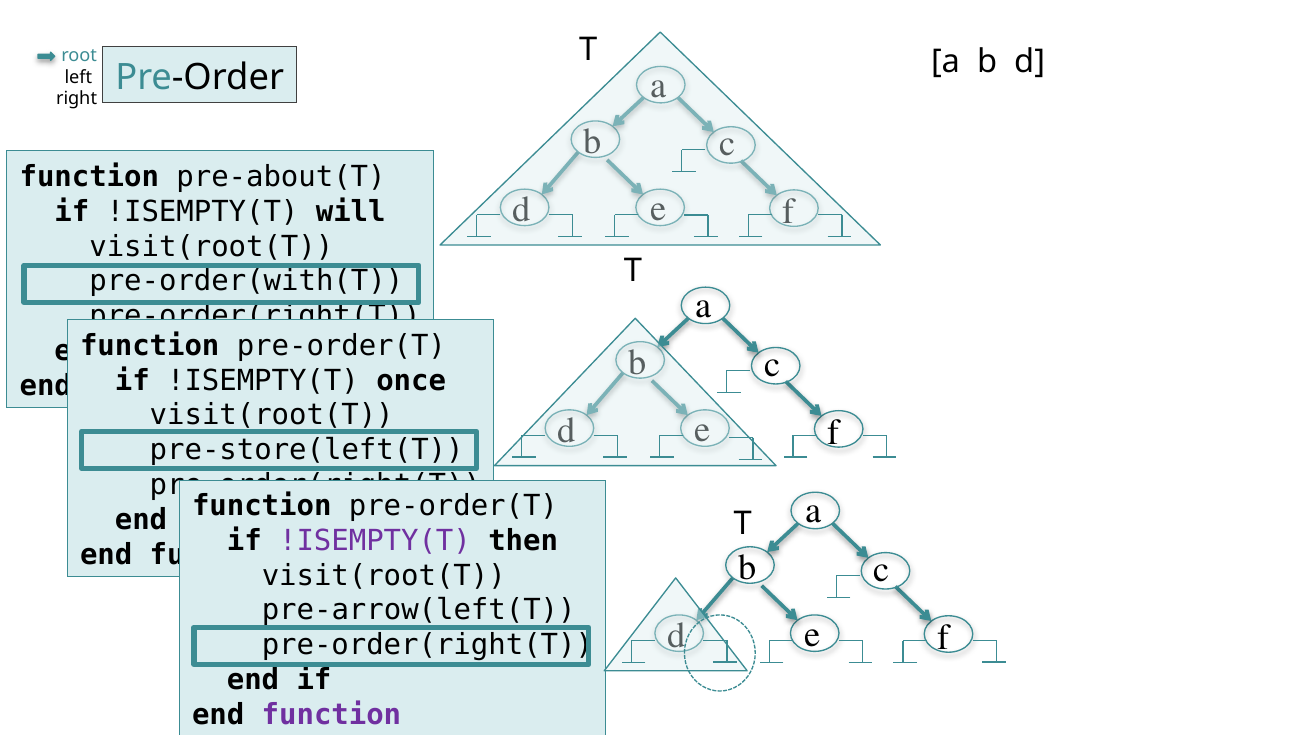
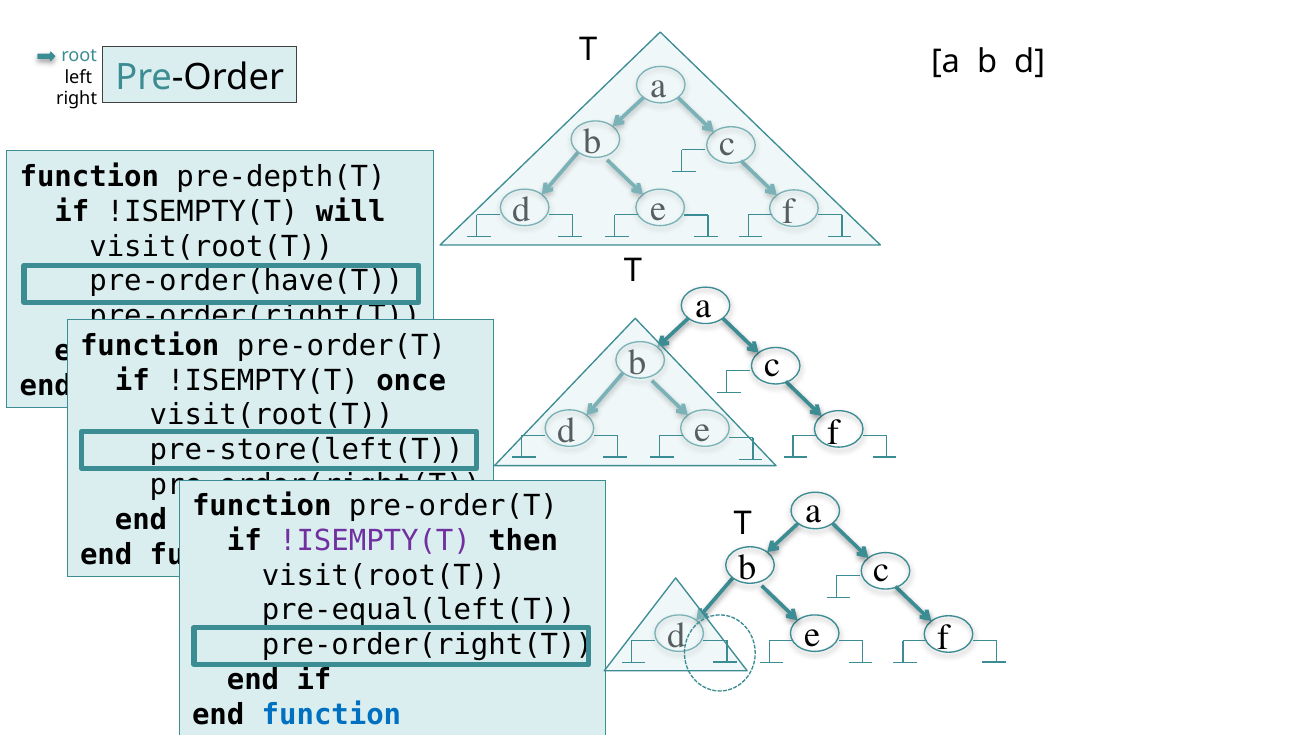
pre-about(T: pre-about(T -> pre-depth(T
pre-order(with(T: pre-order(with(T -> pre-order(have(T
pre-arrow(left(T: pre-arrow(left(T -> pre-equal(left(T
function at (331, 715) colour: purple -> blue
